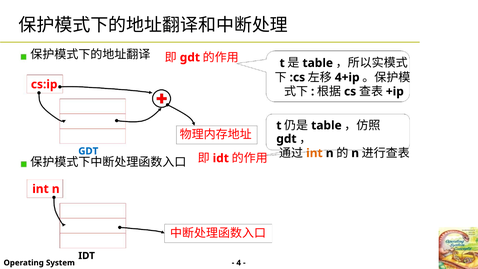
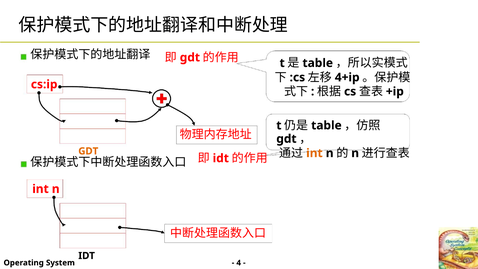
GDT at (88, 151) colour: blue -> orange
